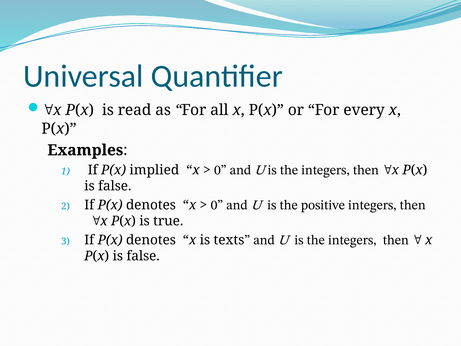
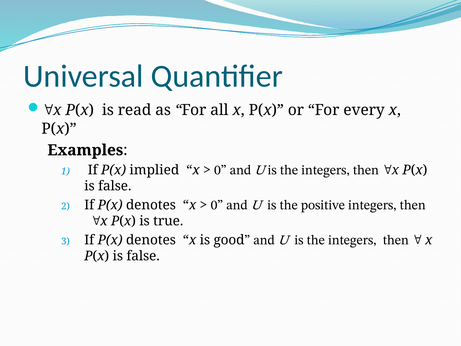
texts: texts -> good
